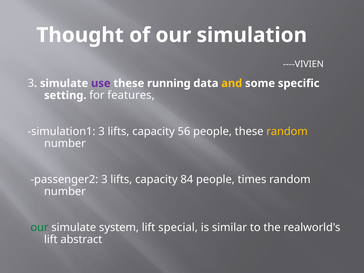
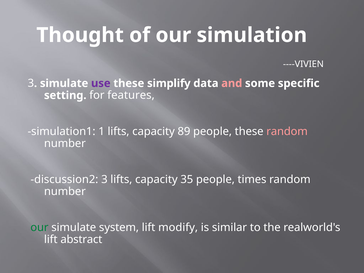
running: running -> simplify
and colour: yellow -> pink
simulation1 3: 3 -> 1
56: 56 -> 89
random at (287, 131) colour: yellow -> pink
passenger2: passenger2 -> discussion2
84: 84 -> 35
special: special -> modify
